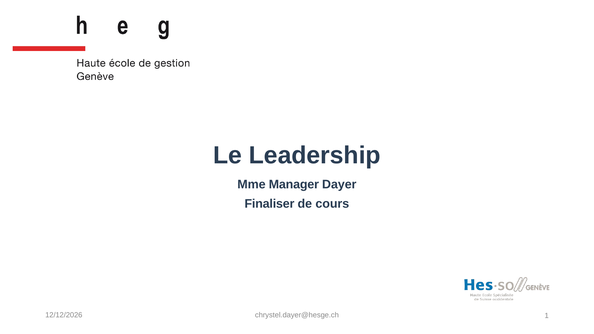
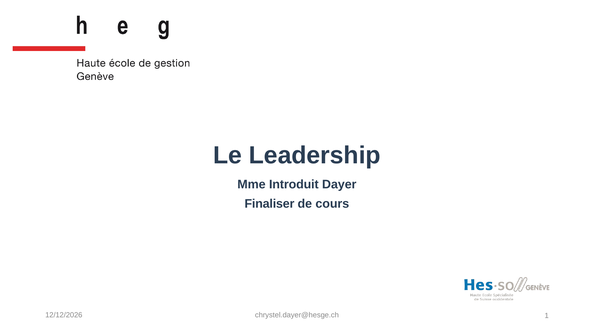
Manager: Manager -> Introduit
